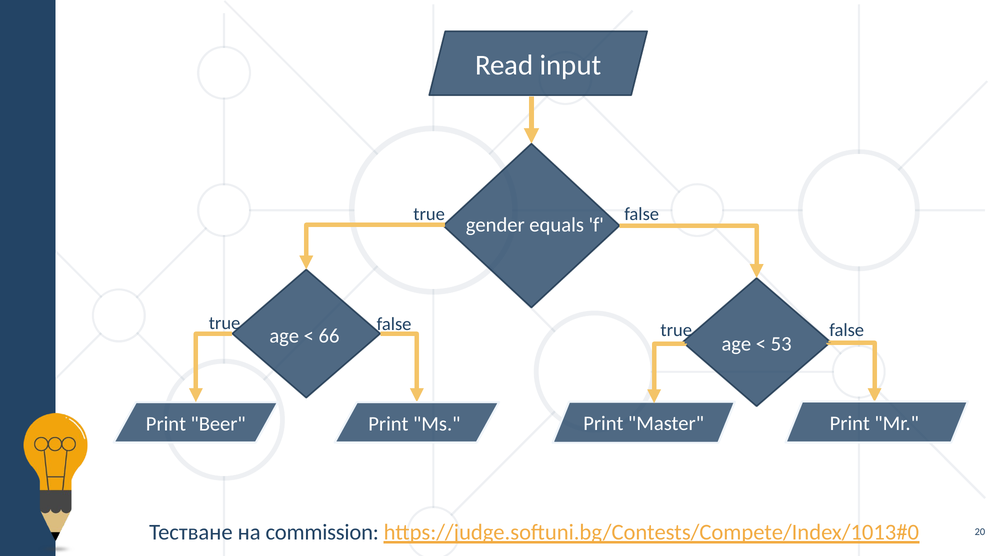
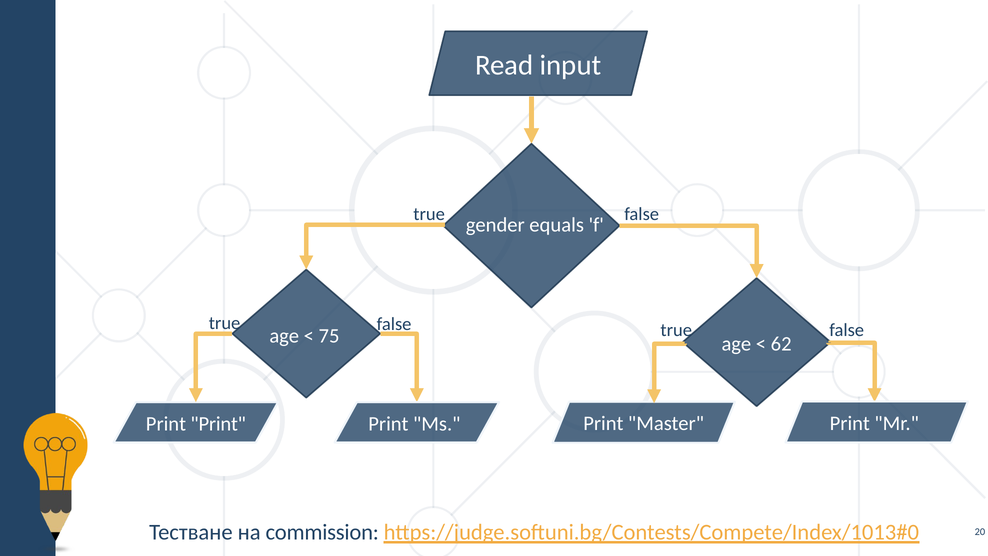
66: 66 -> 75
53: 53 -> 62
Beer at (218, 424): Beer -> Print
